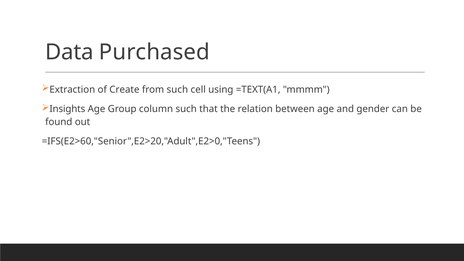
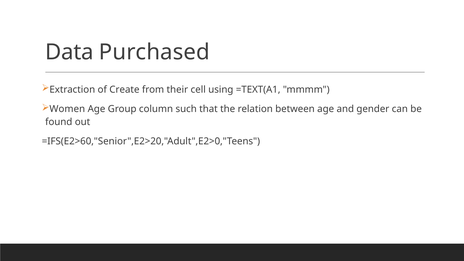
from such: such -> their
Insights: Insights -> Women
